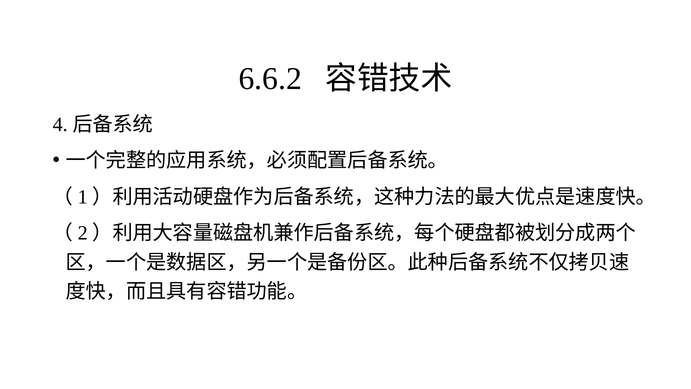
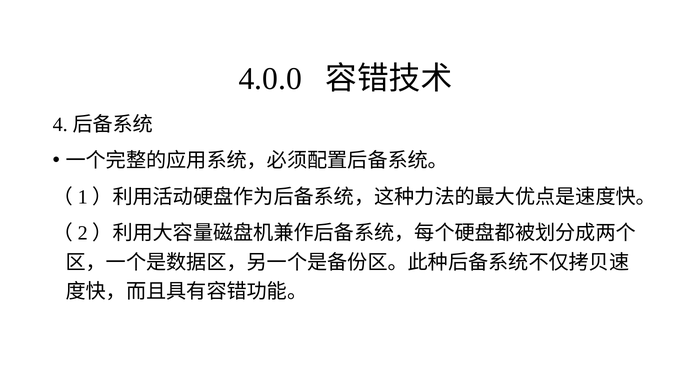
6.6.2: 6.6.2 -> 4.0.0
